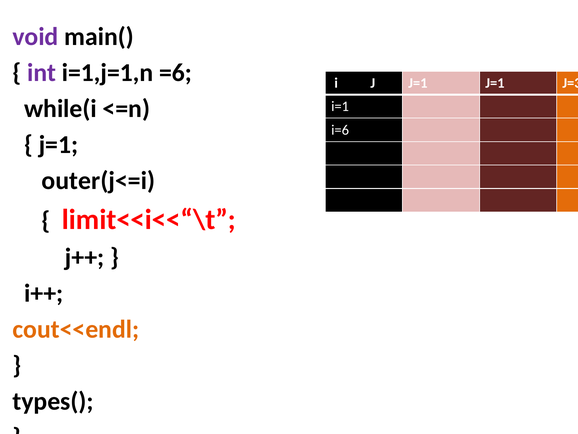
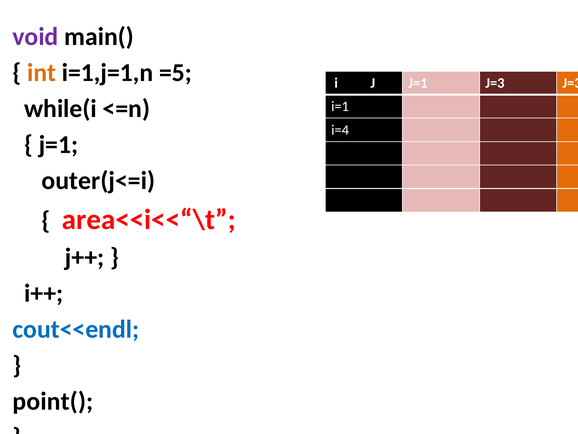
int colour: purple -> orange
=6: =6 -> =5
J=1 J=1: J=1 -> J=3
i=6: i=6 -> i=4
limit<<i<<“\t: limit<<i<<“\t -> area<<i<<“\t
cout<<endl colour: orange -> blue
types(: types( -> point(
